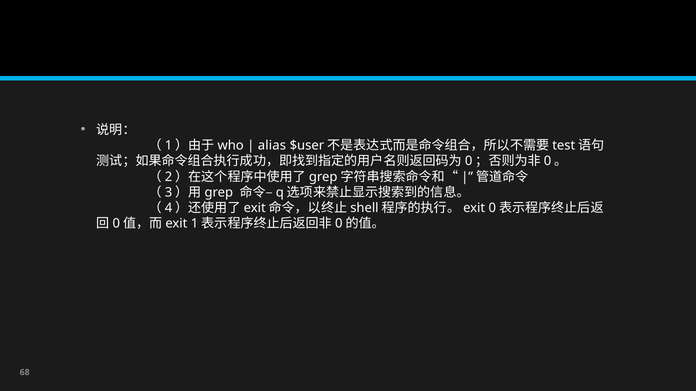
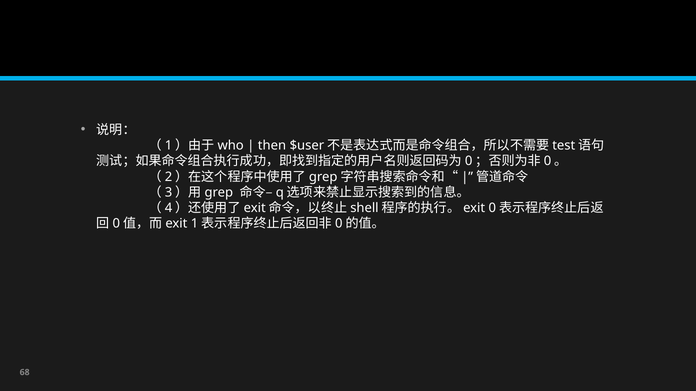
alias: alias -> then
